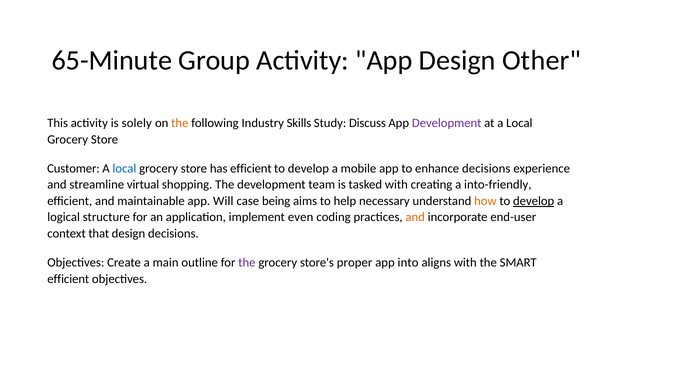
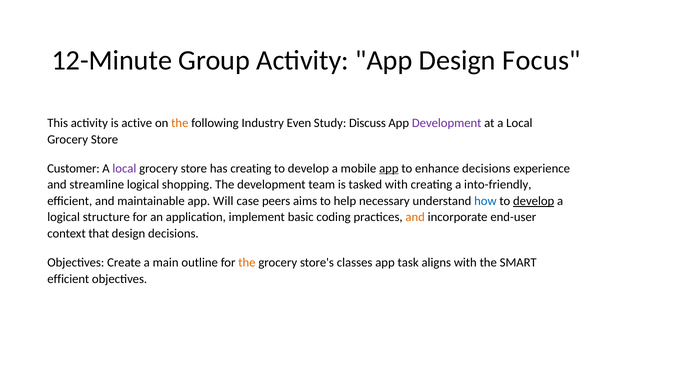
65-Minute: 65-Minute -> 12-Minute
Other: Other -> Focus
solely: solely -> active
Skills: Skills -> Even
local at (124, 168) colour: blue -> purple
has efficient: efficient -> creating
app at (389, 168) underline: none -> present
streamline virtual: virtual -> logical
being: being -> peers
how colour: orange -> blue
even: even -> basic
the at (247, 262) colour: purple -> orange
proper: proper -> classes
into: into -> task
